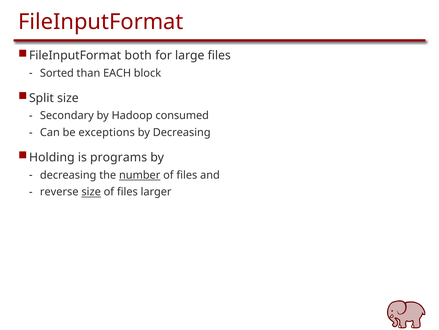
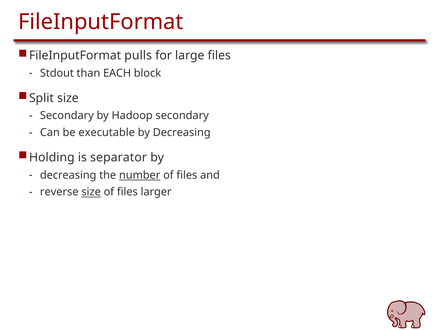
both: both -> pulls
Sorted: Sorted -> Stdout
Hadoop consumed: consumed -> secondary
exceptions: exceptions -> executable
programs: programs -> separator
